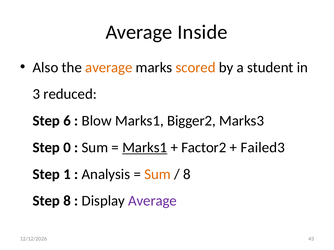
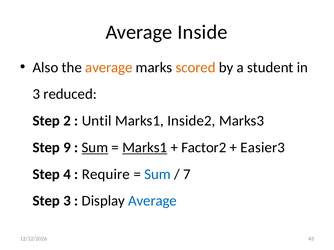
6: 6 -> 2
Blow: Blow -> Until
Bigger2: Bigger2 -> Inside2
0: 0 -> 9
Sum at (95, 148) underline: none -> present
Failed3: Failed3 -> Easier3
1: 1 -> 4
Analysis: Analysis -> Require
Sum at (158, 175) colour: orange -> blue
8 at (187, 175): 8 -> 7
Step 8: 8 -> 3
Average at (152, 201) colour: purple -> blue
